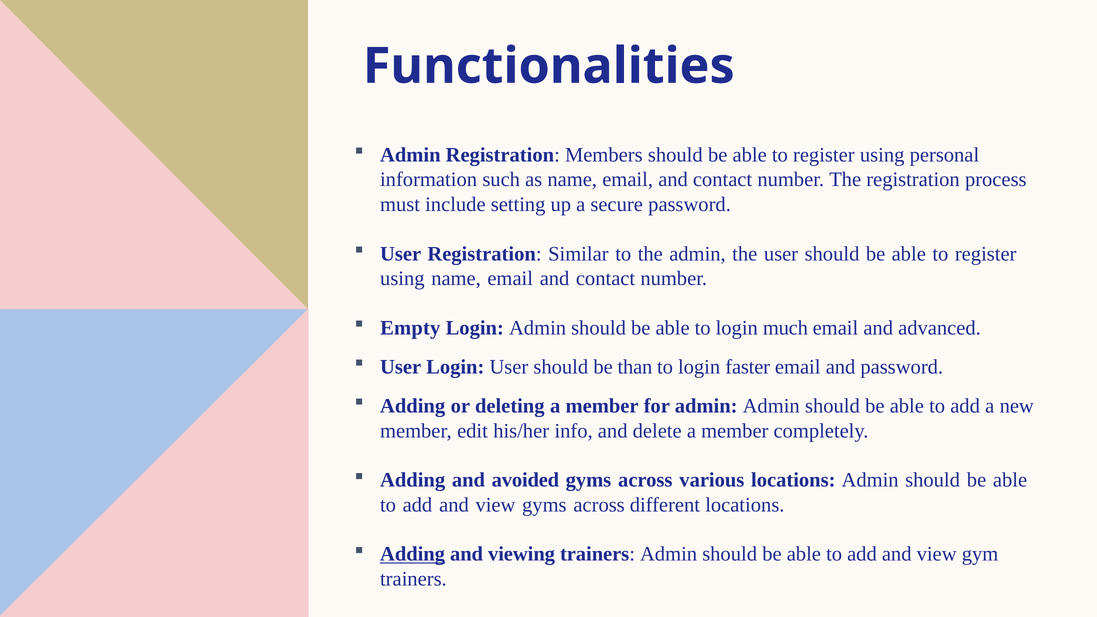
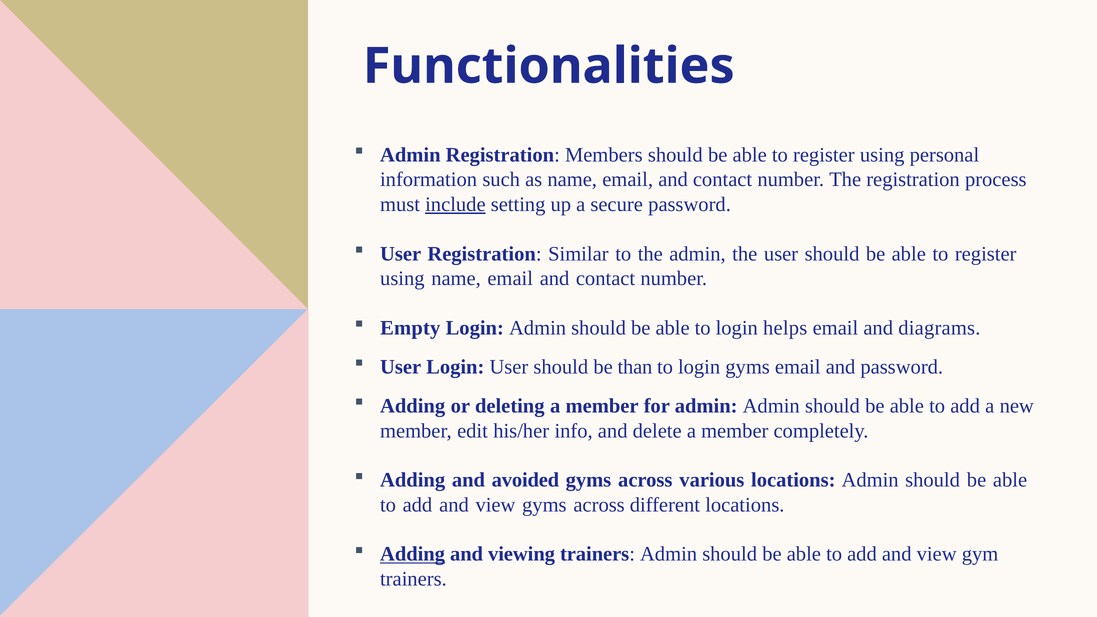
include underline: none -> present
much: much -> helps
advanced: advanced -> diagrams
login faster: faster -> gyms
